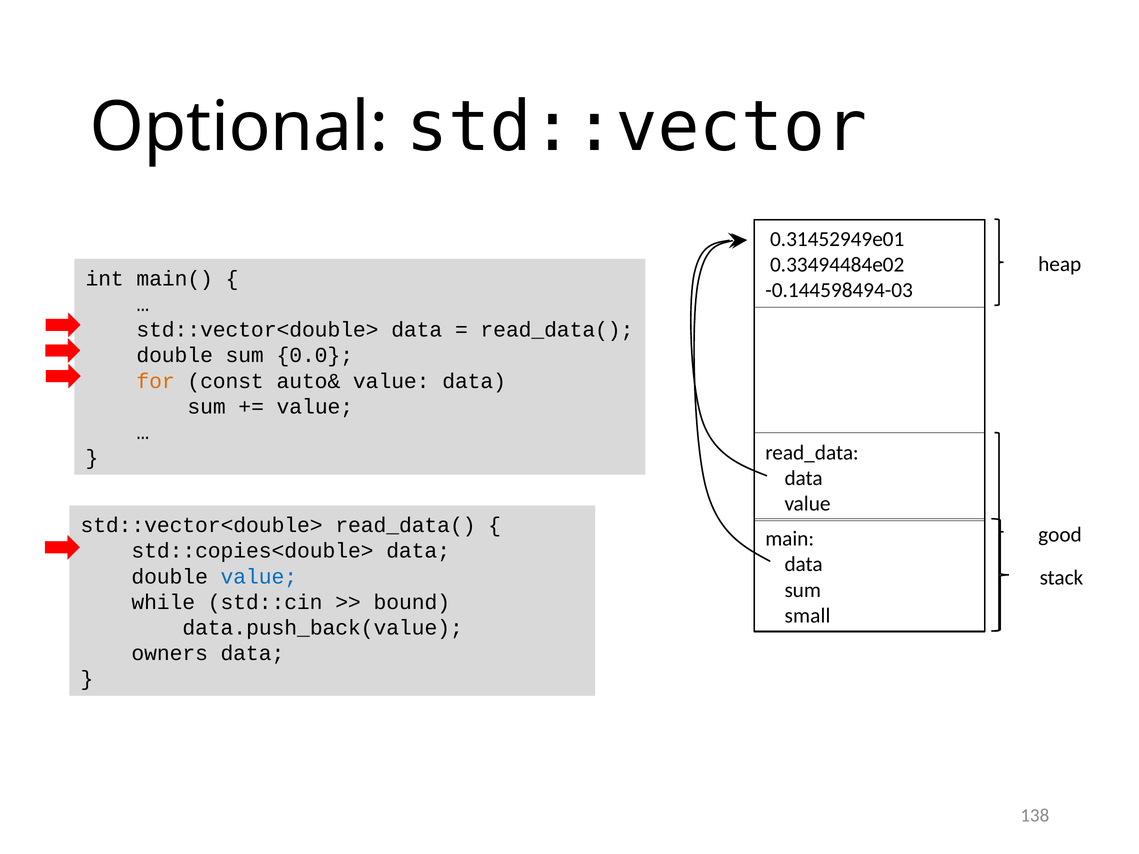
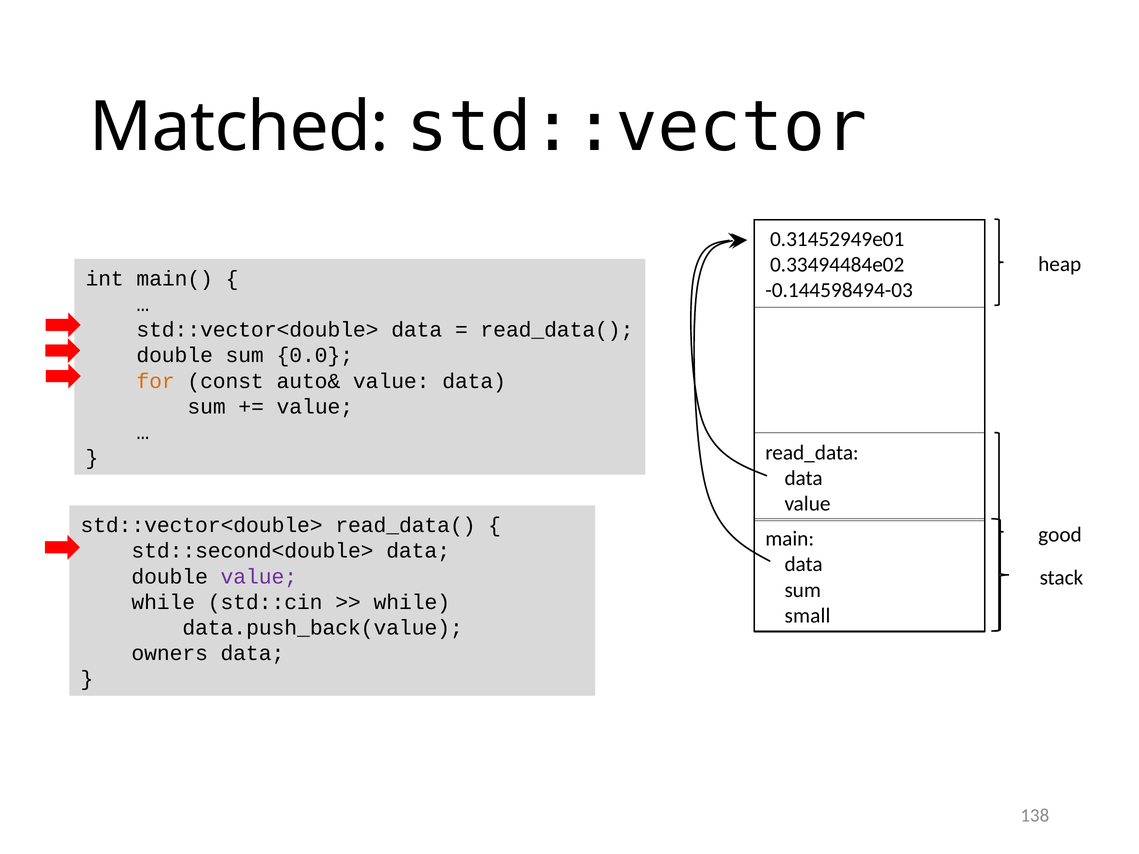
Optional: Optional -> Matched
std::copies<double>: std::copies<double> -> std::second<double>
value at (259, 577) colour: blue -> purple
bound at (412, 602): bound -> while
